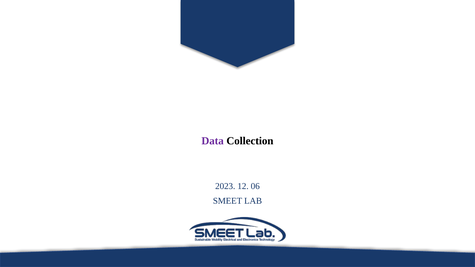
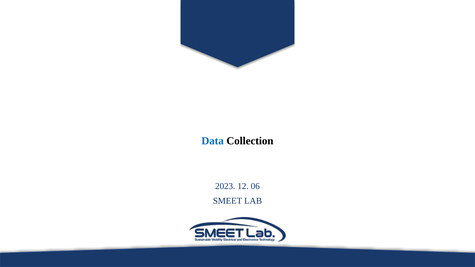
Data colour: purple -> blue
